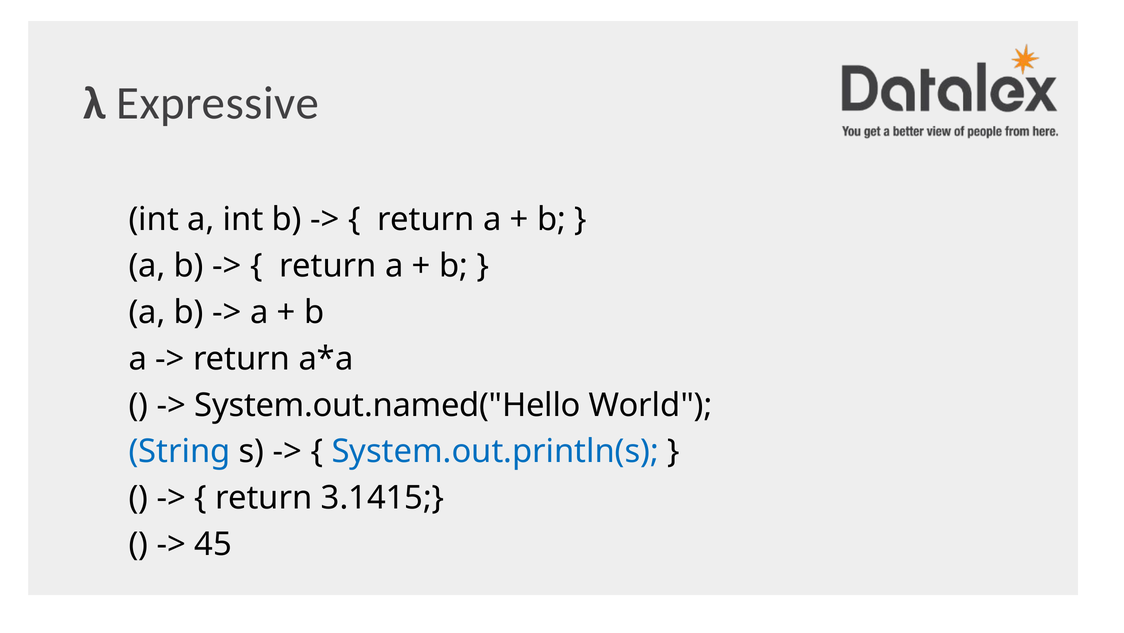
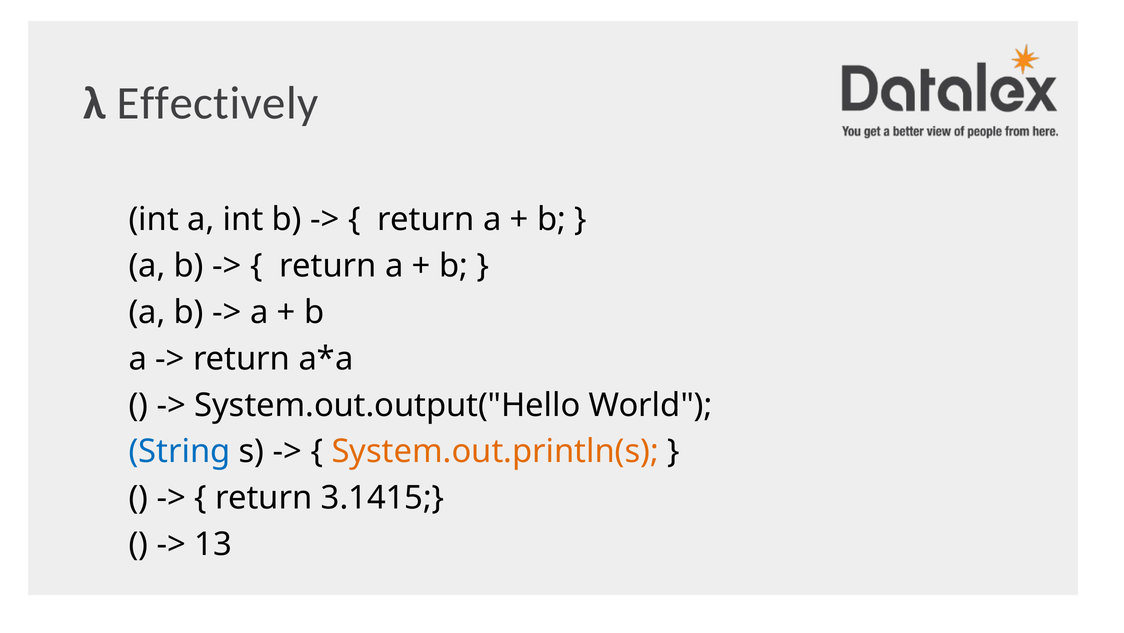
Expressive: Expressive -> Effectively
System.out.named("Hello: System.out.named("Hello -> System.out.output("Hello
System.out.println(s colour: blue -> orange
45: 45 -> 13
